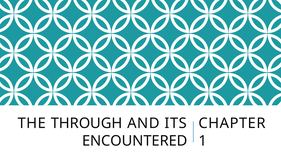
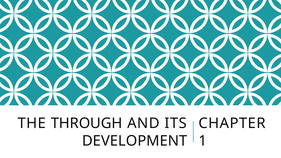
ENCOUNTERED: ENCOUNTERED -> DEVELOPMENT
